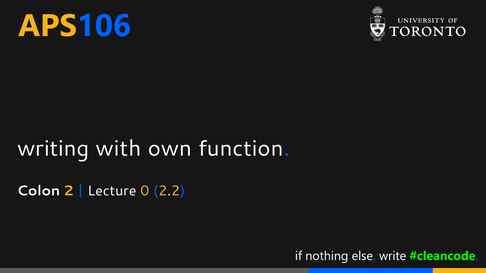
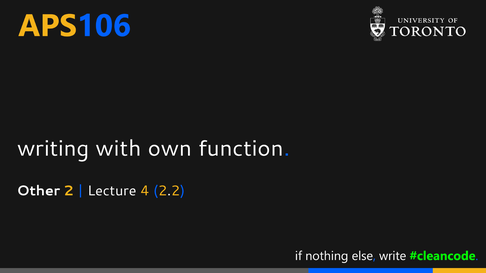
Colon: Colon -> Other
0: 0 -> 4
